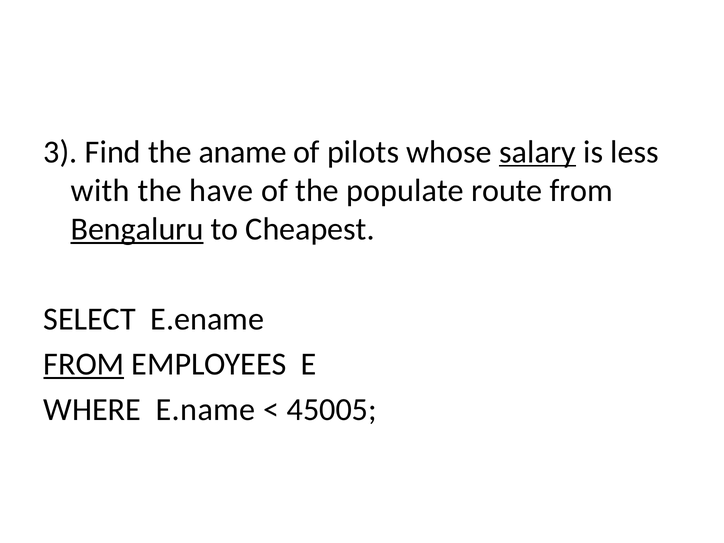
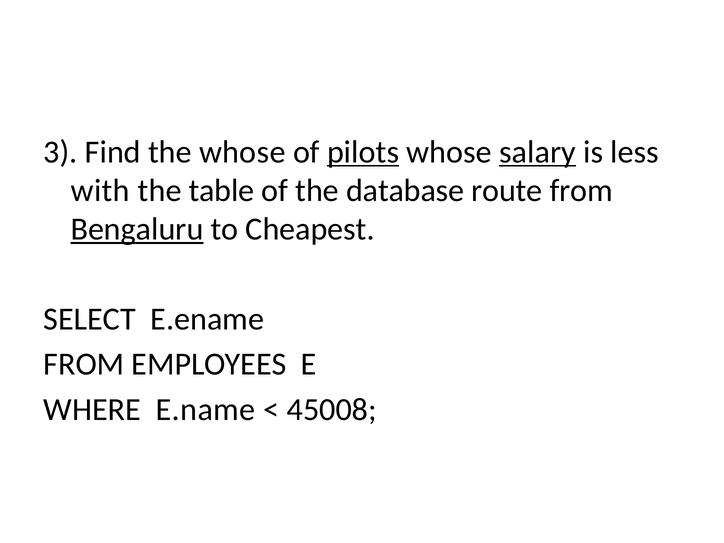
the aname: aname -> whose
pilots underline: none -> present
have: have -> table
populate: populate -> database
FROM at (84, 364) underline: present -> none
45005: 45005 -> 45008
